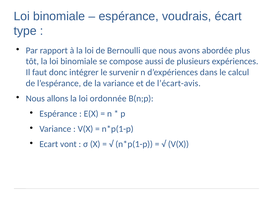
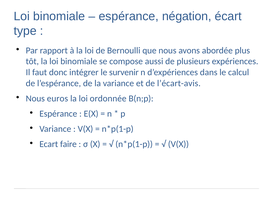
voudrais: voudrais -> négation
allons: allons -> euros
vont: vont -> faire
